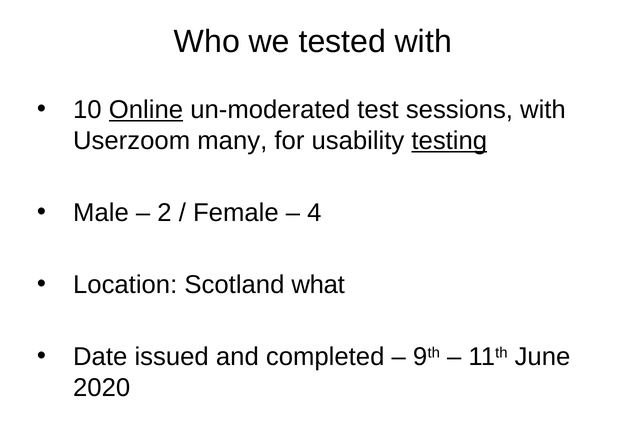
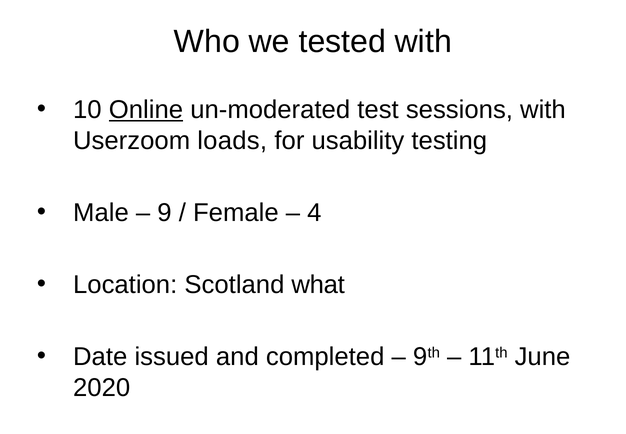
many: many -> loads
testing underline: present -> none
2: 2 -> 9
